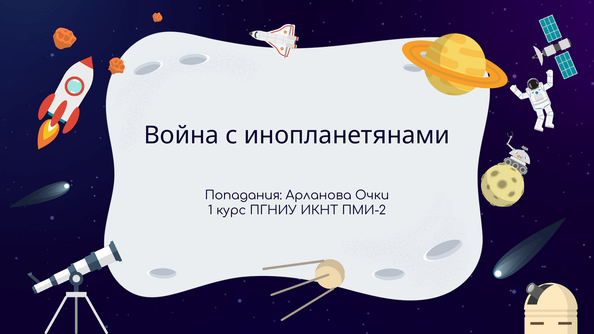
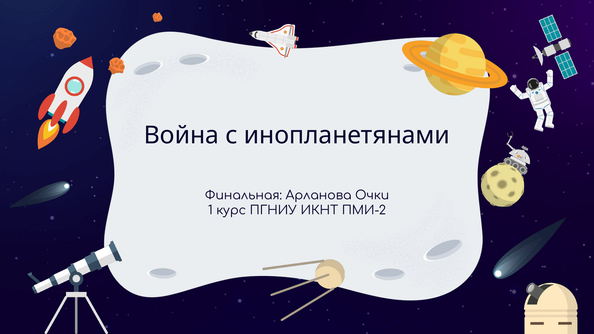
Попадания: Попадания -> Финальная
